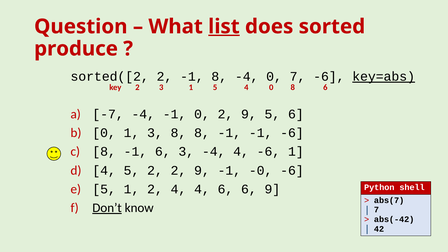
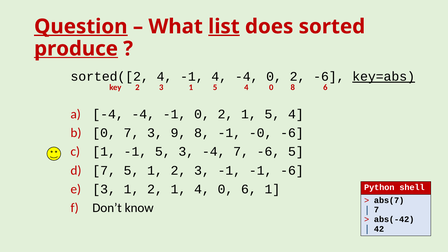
Question underline: none -> present
produce underline: none -> present
sorted([2 2: 2 -> 4
-1 8: 8 -> 4
-4 0 7: 7 -> 2
-7 at (108, 114): -7 -> -4
0 2 9: 9 -> 1
6 at (296, 114): 6 -> 4
0 1: 1 -> 7
3 8: 8 -> 9
-1 -1: -1 -> -0
8 at (104, 152): 8 -> 1
-1 6: 6 -> 5
-4 4: 4 -> 7
-6 1: 1 -> 5
4 at (104, 170): 4 -> 7
5 2: 2 -> 1
9 at (202, 170): 9 -> 3
-1 -0: -0 -> -1
5 at (104, 189): 5 -> 3
1 2 4: 4 -> 1
6 at (225, 189): 6 -> 0
6 9: 9 -> 1
Don’t underline: present -> none
